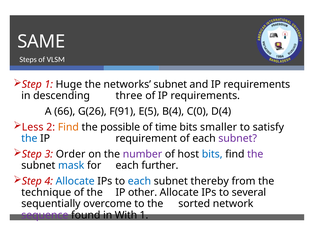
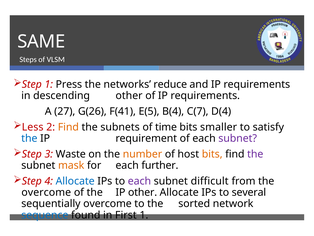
Huge: Huge -> Press
networks subnet: subnet -> reduce
descending three: three -> other
66: 66 -> 27
F(91: F(91 -> F(41
C(0: C(0 -> C(7
possible: possible -> subnets
Order: Order -> Waste
number colour: purple -> orange
bits at (212, 154) colour: blue -> orange
mask colour: blue -> orange
each at (139, 181) colour: blue -> purple
thereby: thereby -> difficult
technique at (46, 192): technique -> overcome
sequence colour: purple -> blue
With: With -> First
